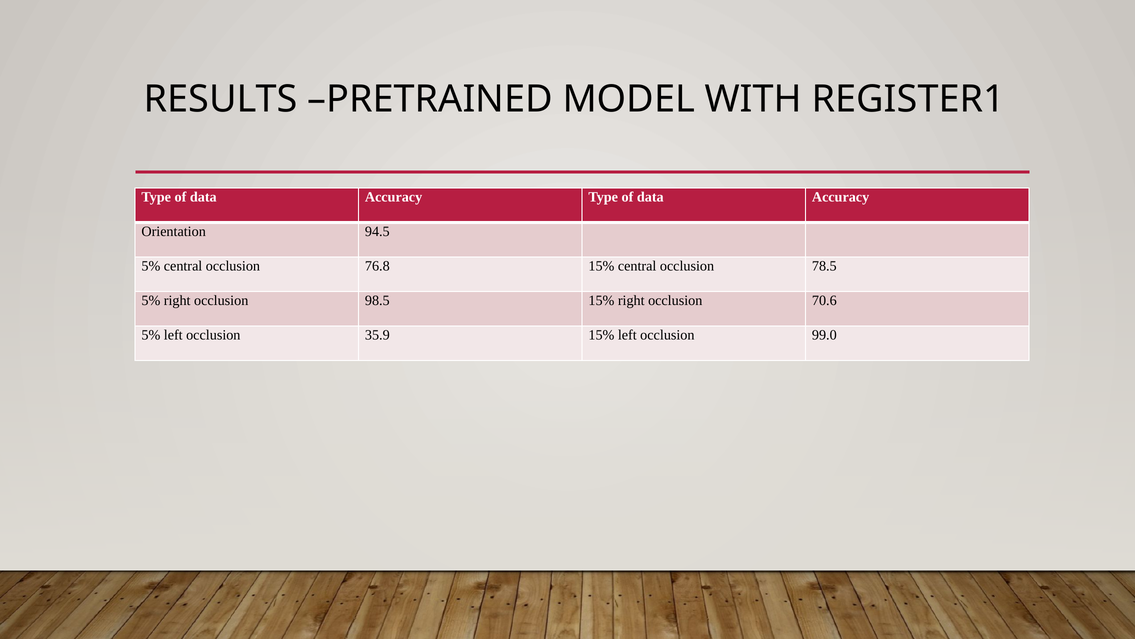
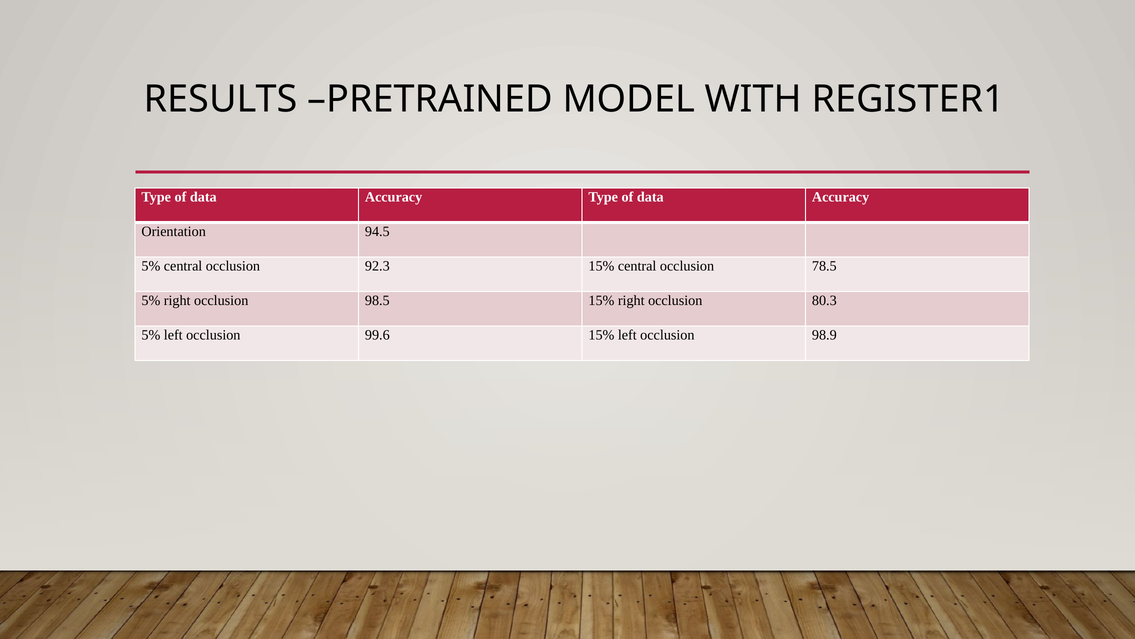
76.8: 76.8 -> 92.3
70.6: 70.6 -> 80.3
35.9: 35.9 -> 99.6
99.0: 99.0 -> 98.9
